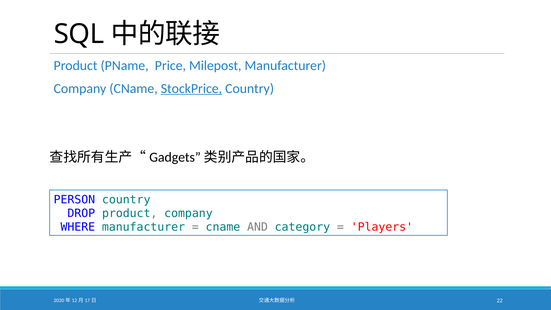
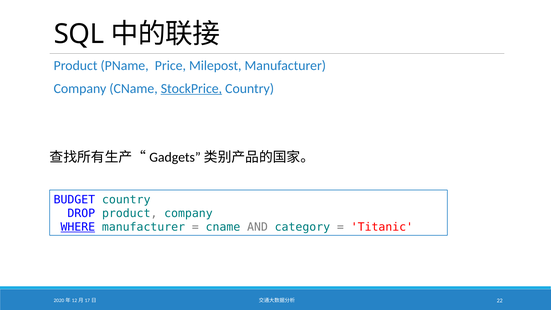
PERSON: PERSON -> BUDGET
WHERE underline: none -> present
Players: Players -> Titanic
